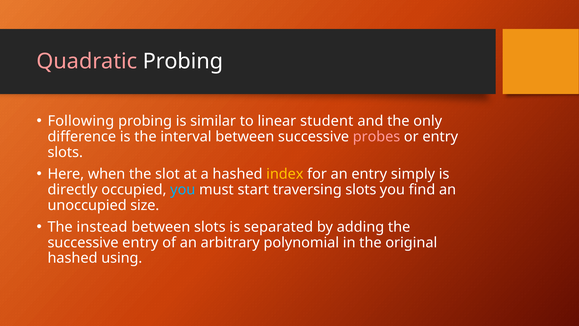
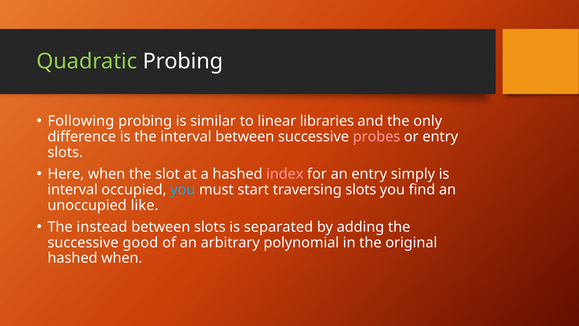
Quadratic colour: pink -> light green
student: student -> libraries
index colour: yellow -> pink
directly at (73, 189): directly -> interval
size: size -> like
successive entry: entry -> good
hashed using: using -> when
